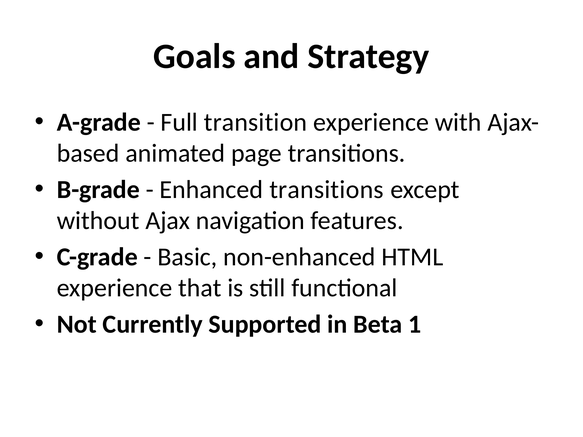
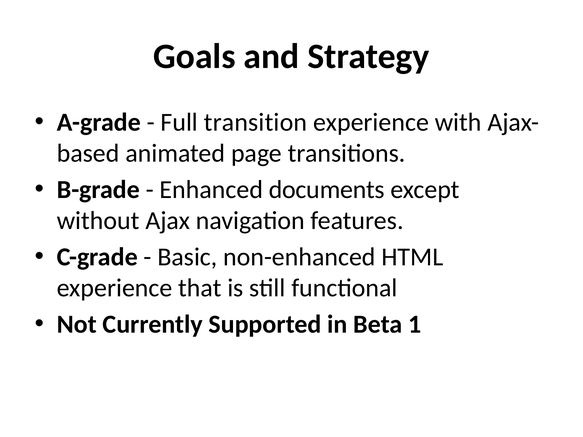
Enhanced transitions: transitions -> documents
